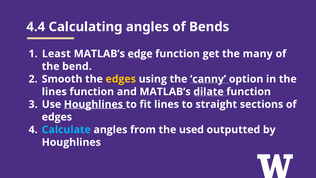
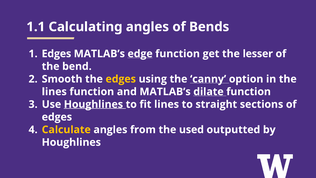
4.4: 4.4 -> 1.1
Least at (56, 54): Least -> Edges
many: many -> lesser
Calculate colour: light blue -> yellow
